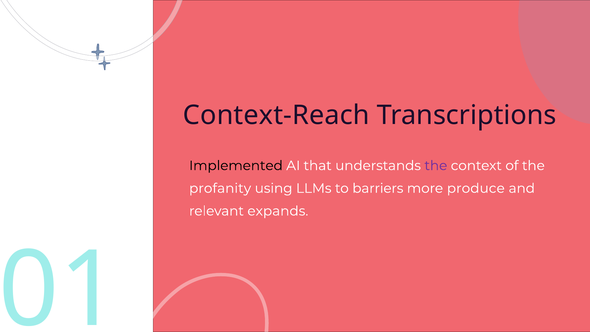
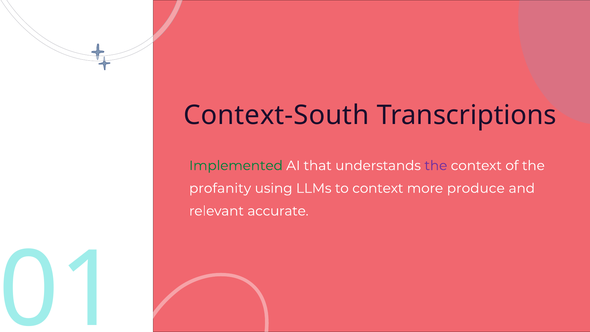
Context-Reach: Context-Reach -> Context-South
Implemented colour: black -> green
to barriers: barriers -> context
expands: expands -> accurate
